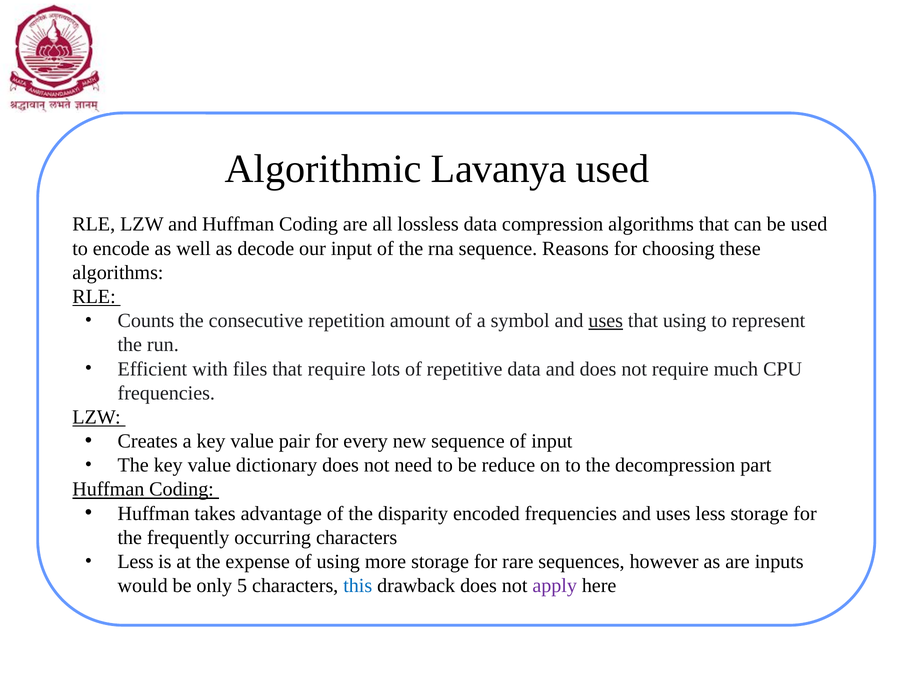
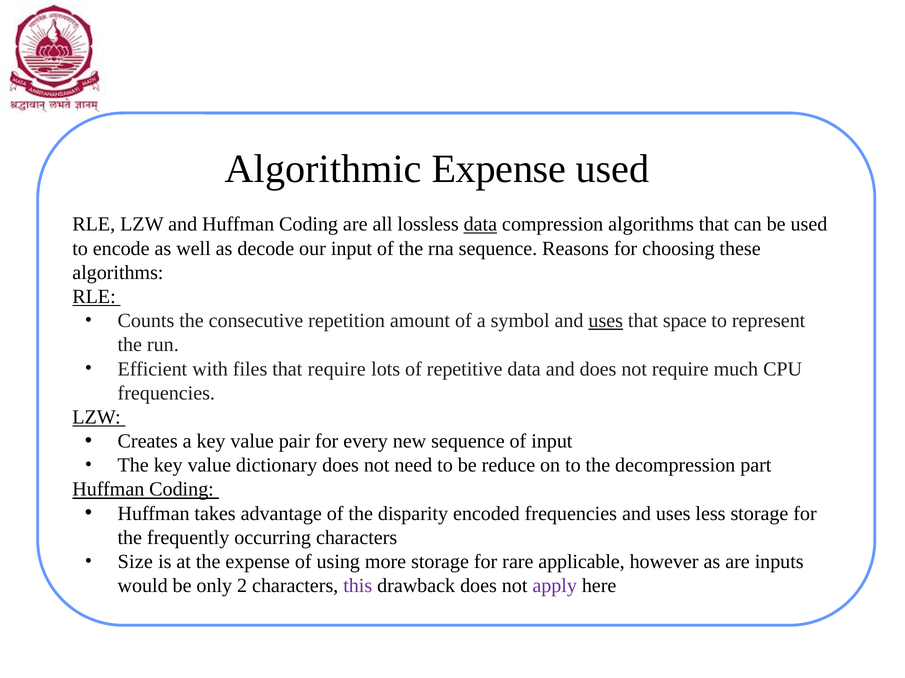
Algorithmic Lavanya: Lavanya -> Expense
data at (480, 225) underline: none -> present
that using: using -> space
Less at (135, 562): Less -> Size
sequences: sequences -> applicable
5: 5 -> 2
this colour: blue -> purple
